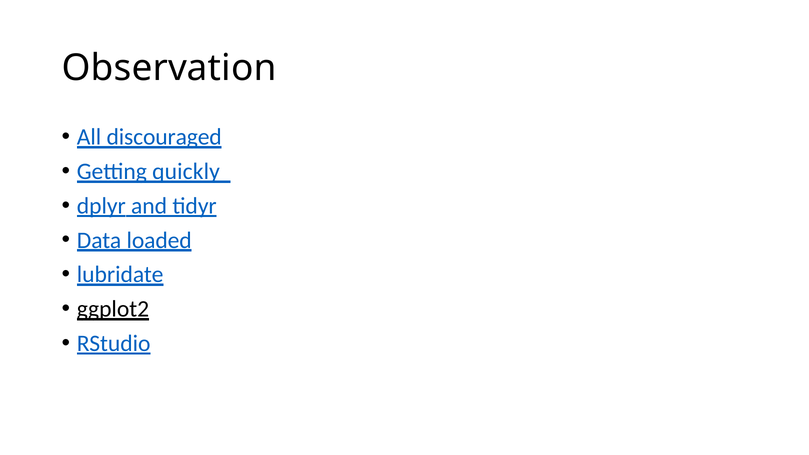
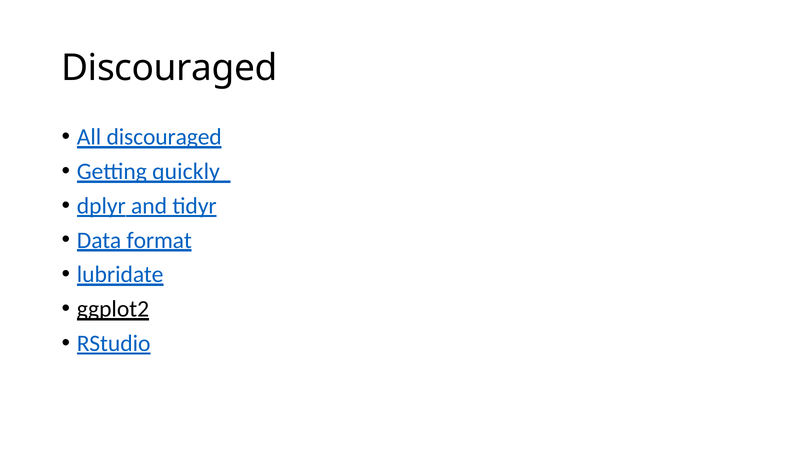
Observation at (169, 68): Observation -> Discouraged
loaded: loaded -> format
